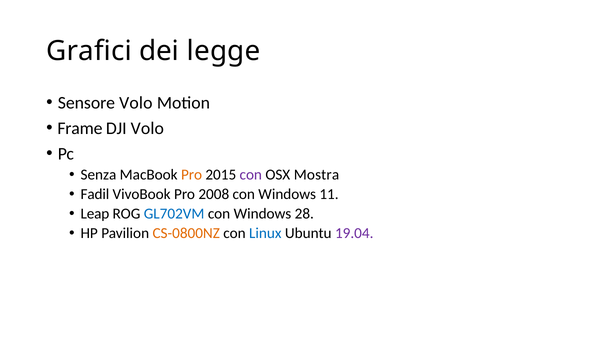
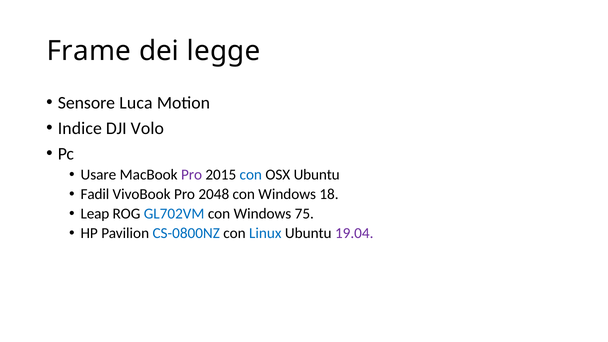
Grafici: Grafici -> Frame
Sensore Volo: Volo -> Luca
Frame: Frame -> Indice
Senza: Senza -> Usare
Pro at (192, 175) colour: orange -> purple
con at (251, 175) colour: purple -> blue
OSX Mostra: Mostra -> Ubuntu
2008: 2008 -> 2048
11: 11 -> 18
28: 28 -> 75
CS-0800NZ colour: orange -> blue
